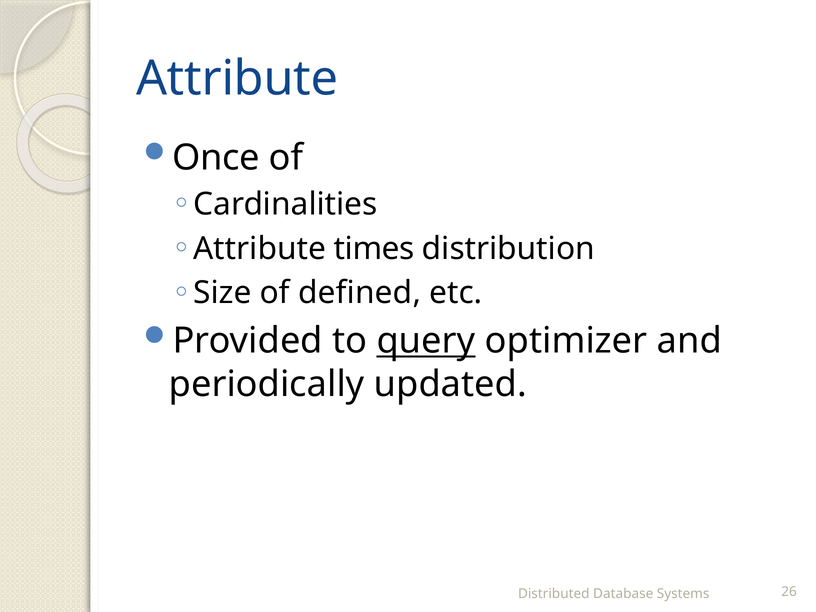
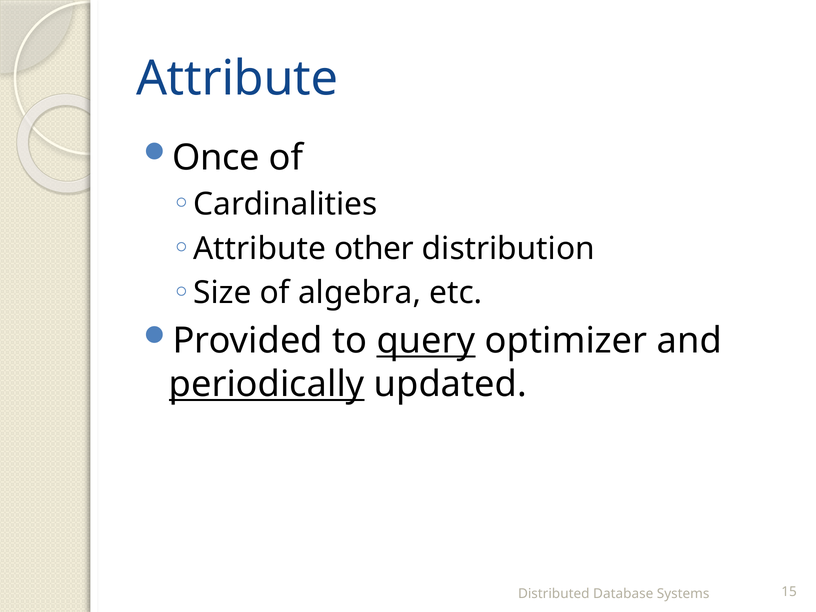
times: times -> other
defined: defined -> algebra
periodically underline: none -> present
26: 26 -> 15
